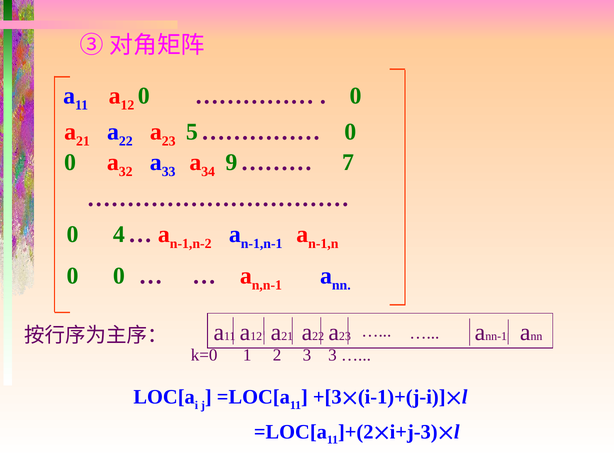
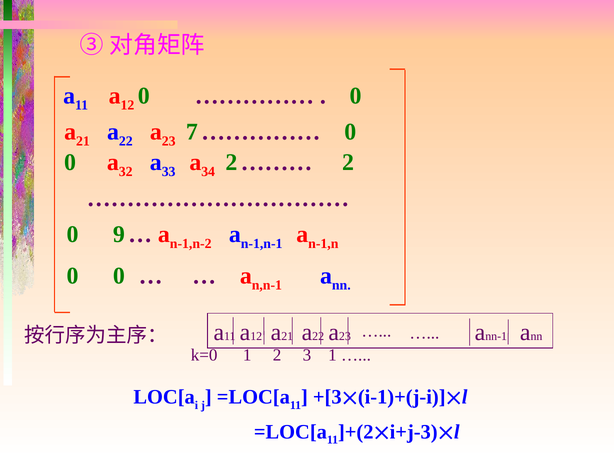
5: 5 -> 7
9 at (231, 162): 9 -> 2
7 at (348, 162): 7 -> 2
4: 4 -> 9
3 3: 3 -> 1
